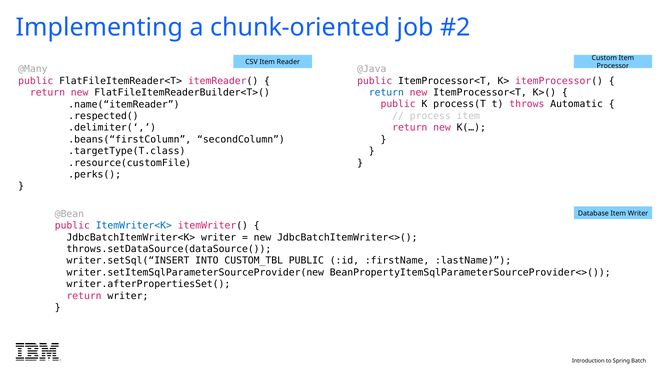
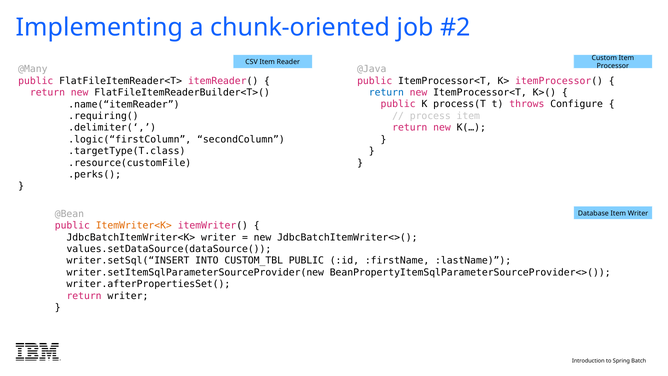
Automatic: Automatic -> Configure
.respected(: .respected( -> .requiring(
.beans(“firstColumn: .beans(“firstColumn -> .logic(“firstColumn
ItemWriter<K> colour: blue -> orange
throws.setDataSource(dataSource(: throws.setDataSource(dataSource( -> values.setDataSource(dataSource(
